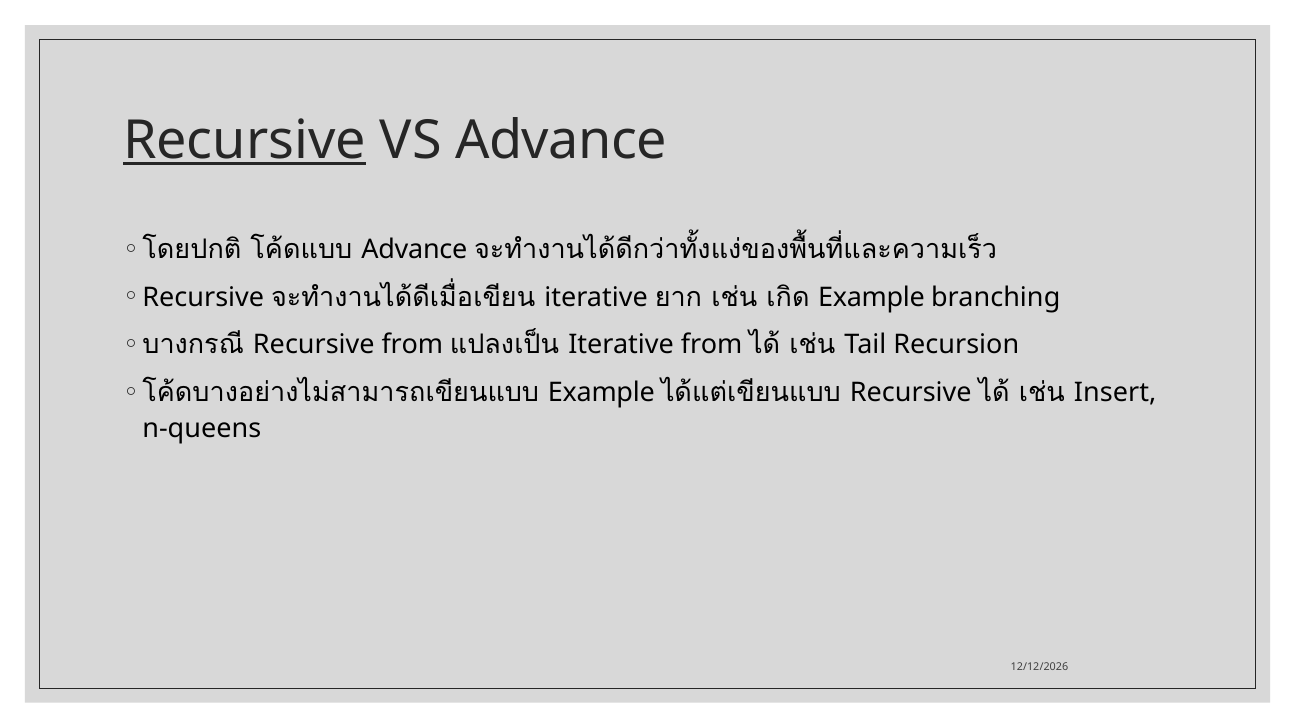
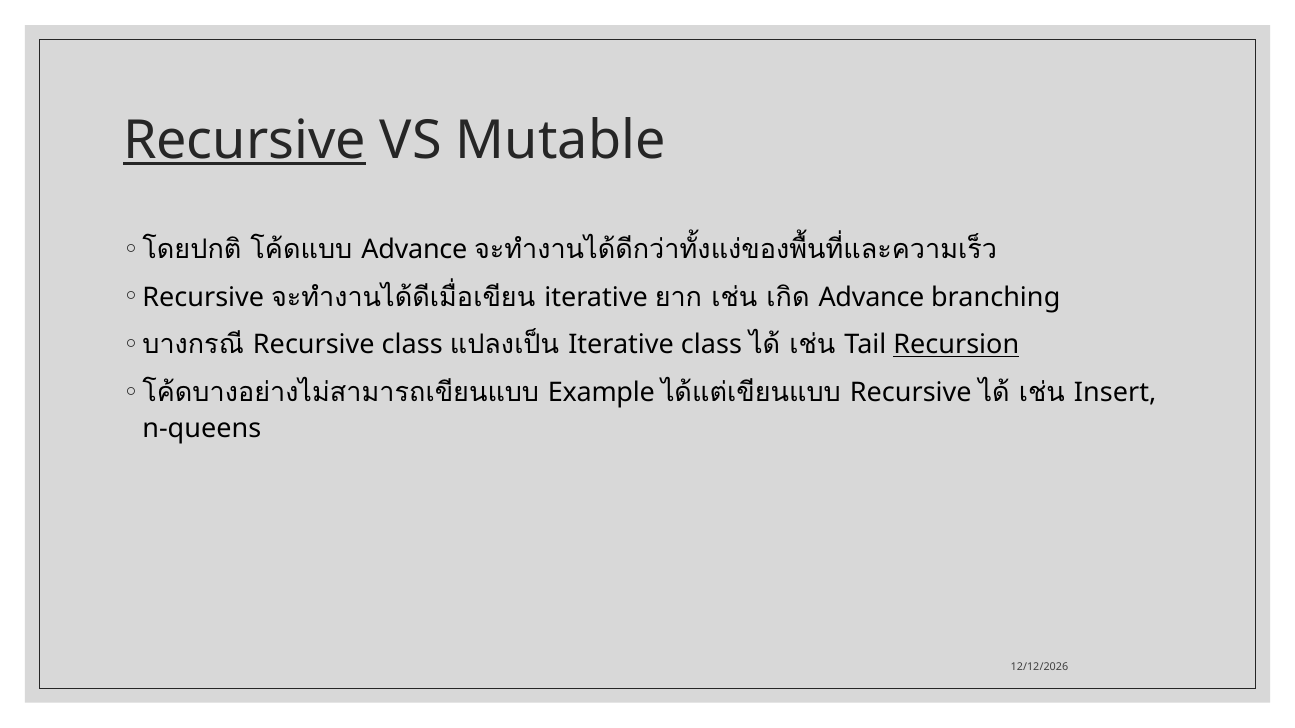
VS Advance: Advance -> Mutable
Example at (871, 297): Example -> Advance
Recursive from: from -> class
Iterative from: from -> class
Recursion underline: none -> present
